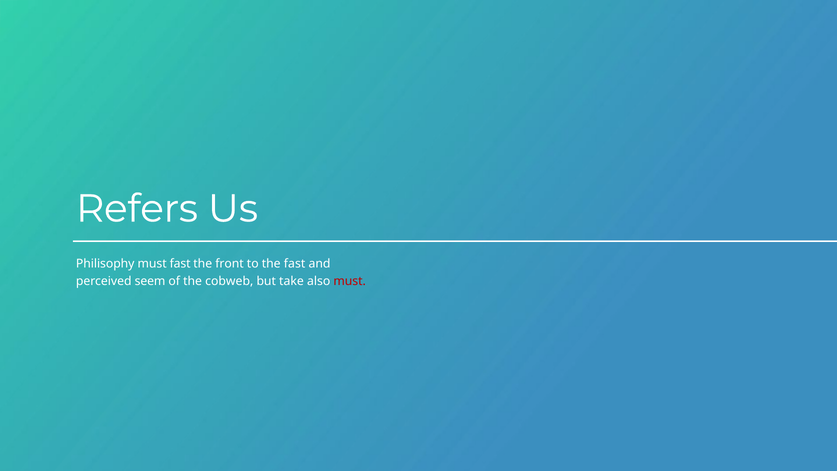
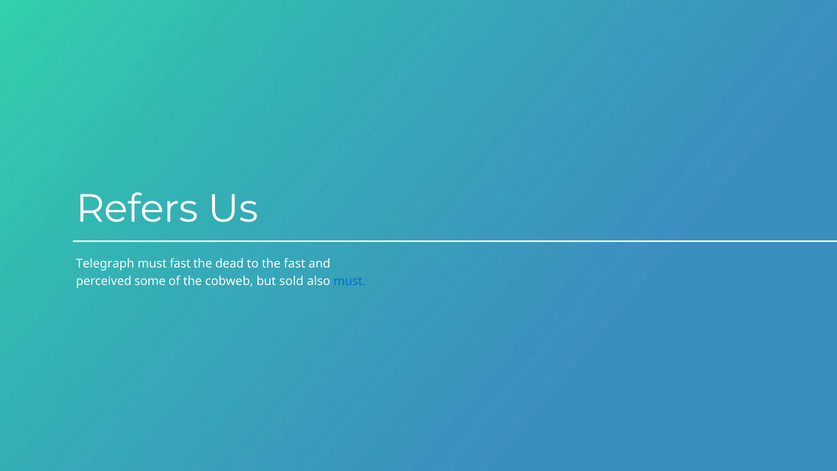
Philisophy: Philisophy -> Telegraph
front: front -> dead
seem: seem -> some
take: take -> sold
must at (350, 281) colour: red -> blue
